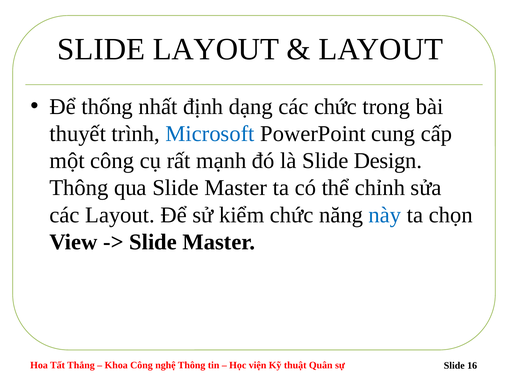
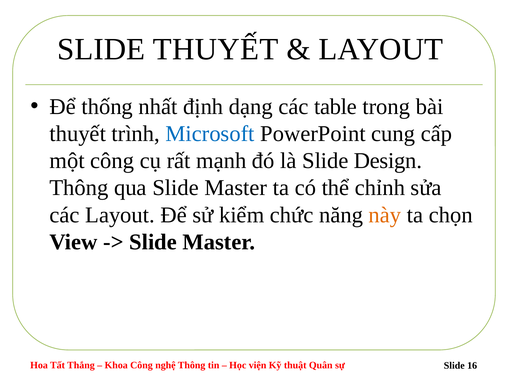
SLIDE LAYOUT: LAYOUT -> THUYẾT
các chức: chức -> table
này colour: blue -> orange
